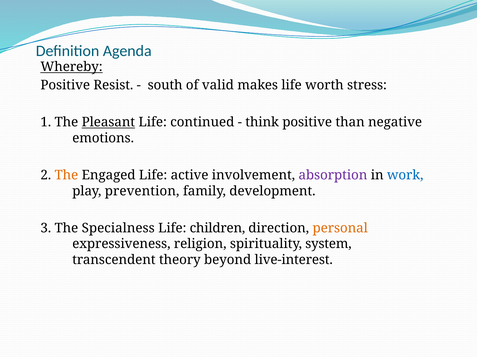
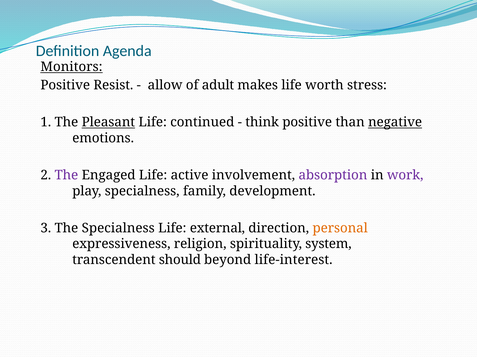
Whereby: Whereby -> Monitors
south: south -> allow
valid: valid -> adult
negative underline: none -> present
The at (66, 176) colour: orange -> purple
work colour: blue -> purple
play prevention: prevention -> specialness
children: children -> external
theory: theory -> should
live-interest: live-interest -> life-interest
